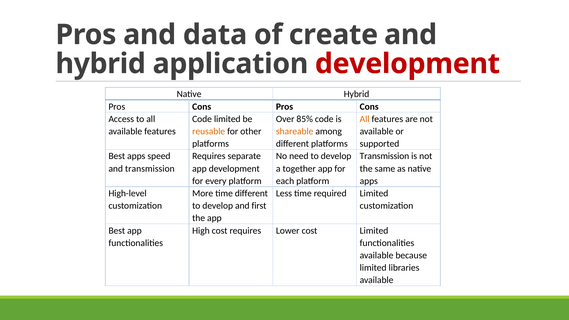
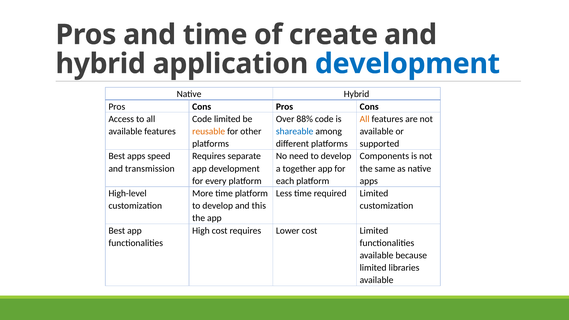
and data: data -> time
development at (407, 64) colour: red -> blue
85%: 85% -> 88%
shareable colour: orange -> blue
Transmission at (384, 156): Transmission -> Components
time different: different -> platform
first: first -> this
